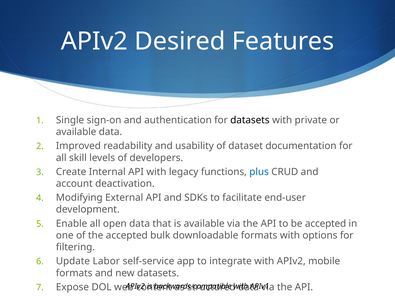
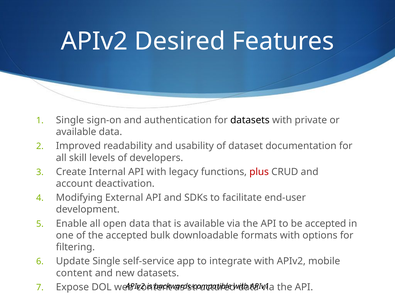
plus colour: blue -> red
Update Labor: Labor -> Single
formats at (74, 273): formats -> content
